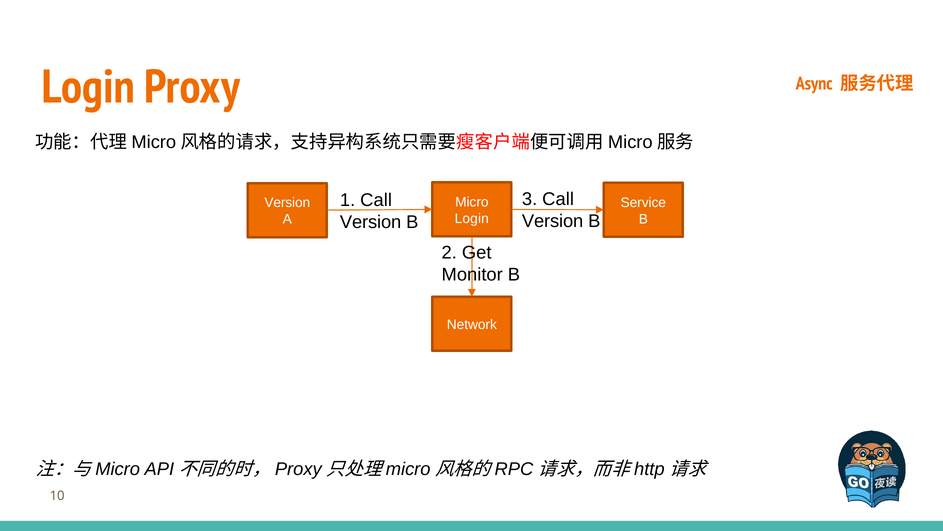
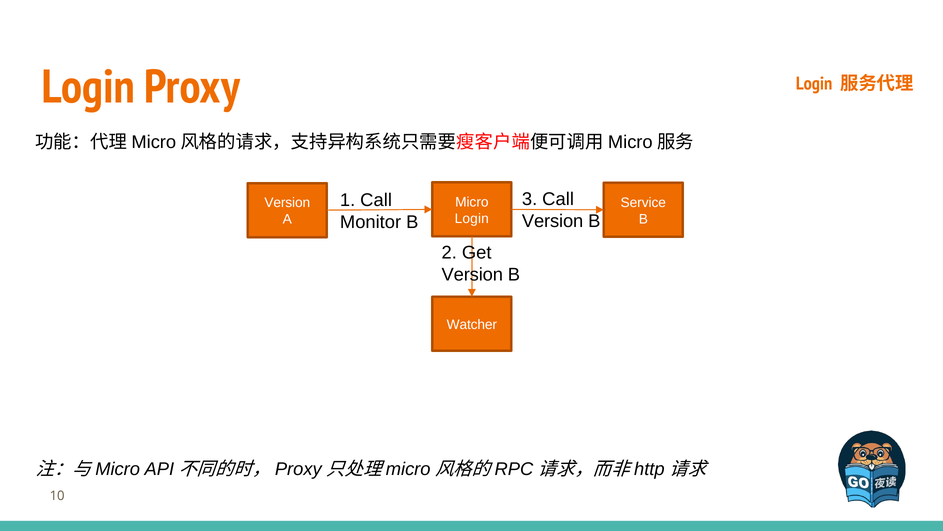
Proxy Async: Async -> Login
Version at (371, 222): Version -> Monitor
Monitor at (472, 274): Monitor -> Version
Network: Network -> Watcher
